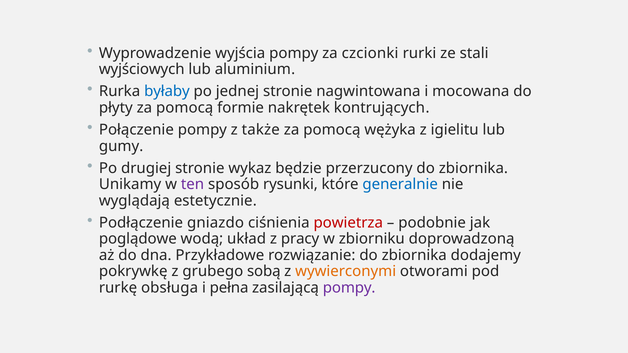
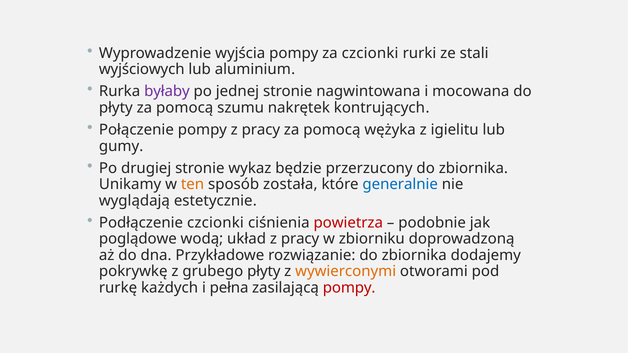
byłaby colour: blue -> purple
formie: formie -> szumu
pompy z także: także -> pracy
ten colour: purple -> orange
rysunki: rysunki -> została
Podłączenie gniazdo: gniazdo -> czcionki
grubego sobą: sobą -> płyty
obsługa: obsługa -> każdych
pompy at (349, 288) colour: purple -> red
